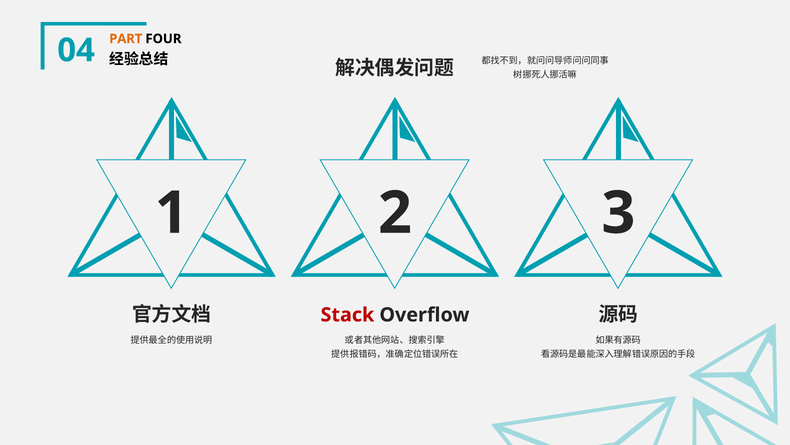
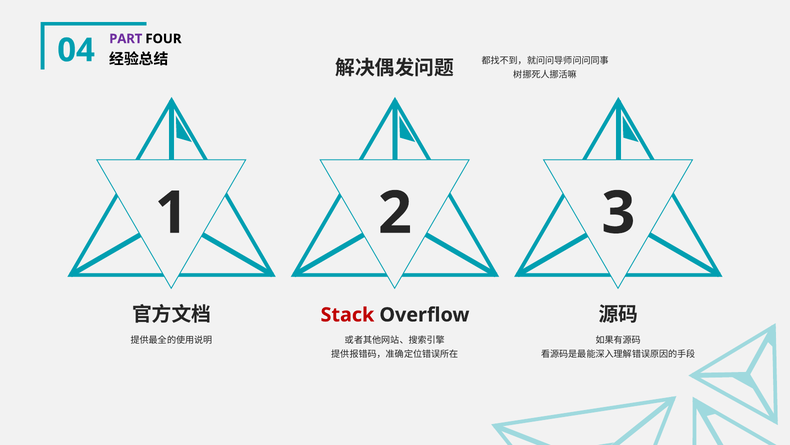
PART colour: orange -> purple
